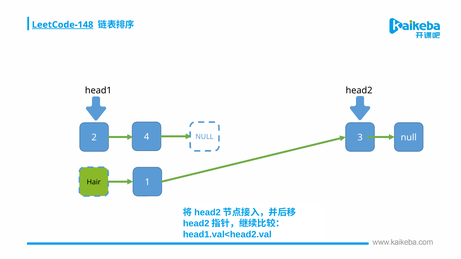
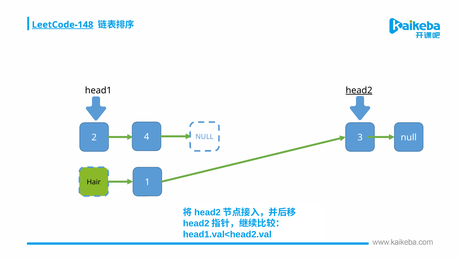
head2 underline: none -> present
